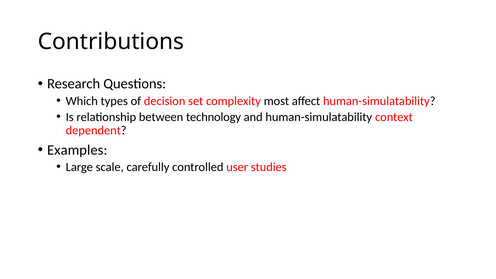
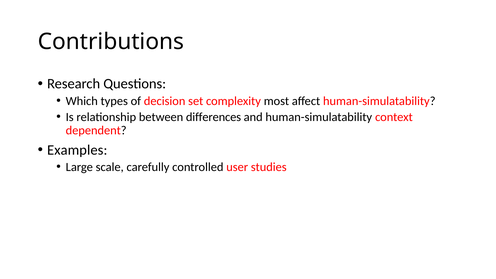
technology: technology -> differences
